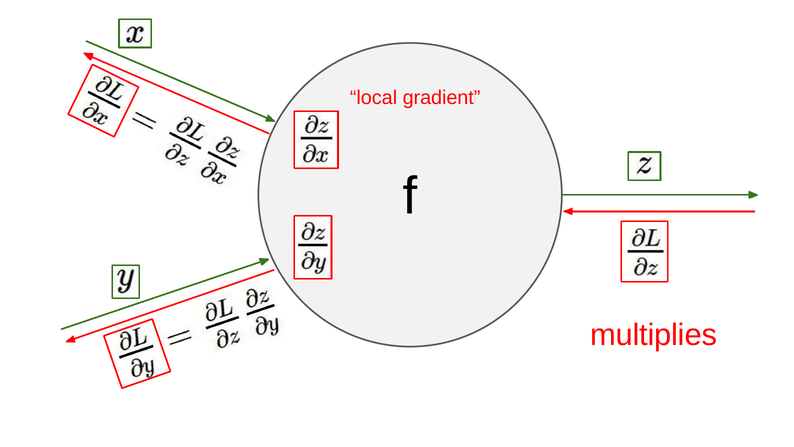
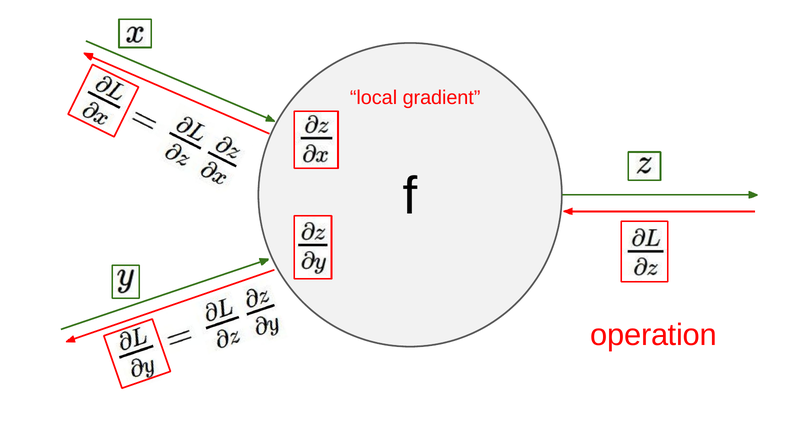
multiplies: multiplies -> operation
